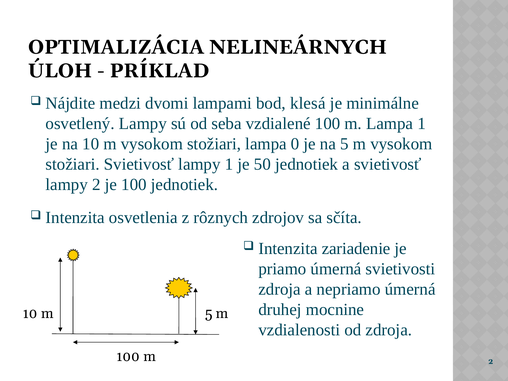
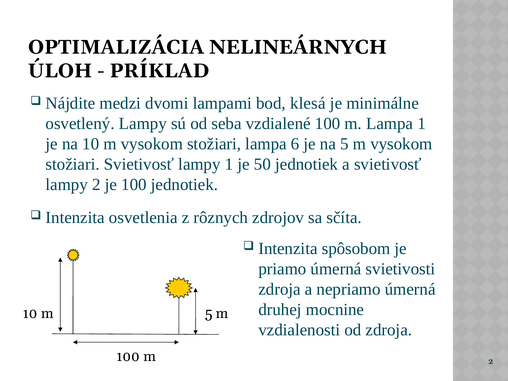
0: 0 -> 6
zariadenie: zariadenie -> spôsobom
